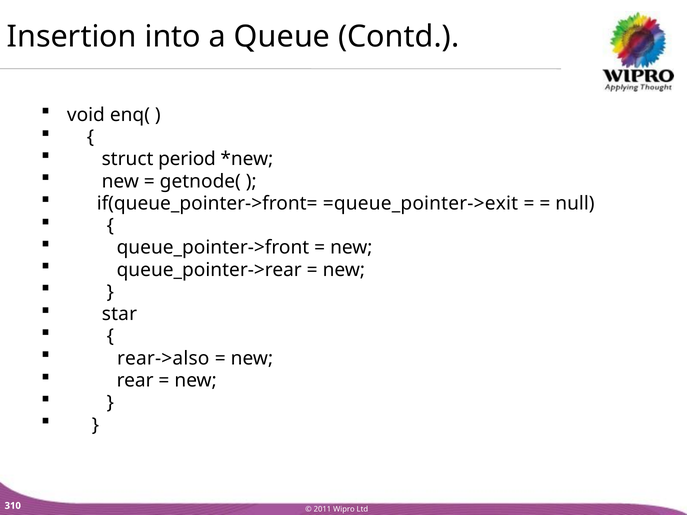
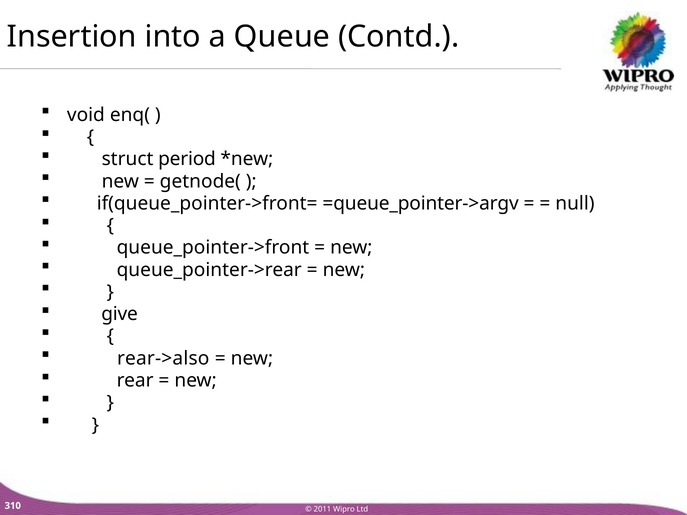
=queue_pointer->exit: =queue_pointer->exit -> =queue_pointer->argv
star: star -> give
